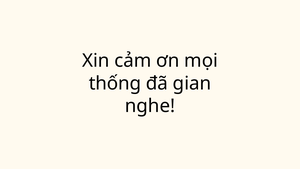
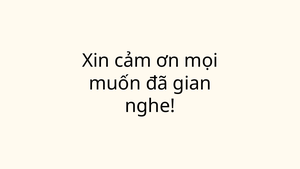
thống: thống -> muốn
